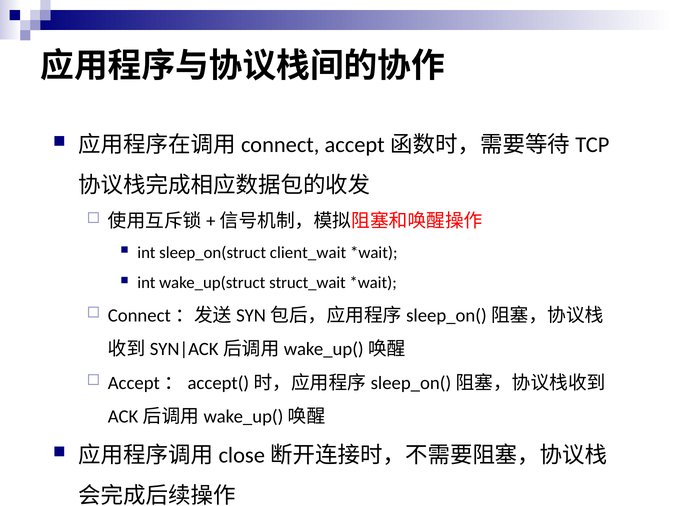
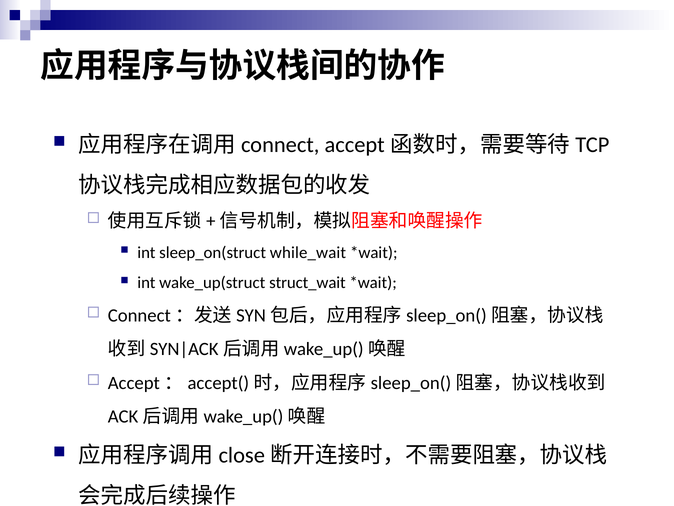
client_wait: client_wait -> while_wait
